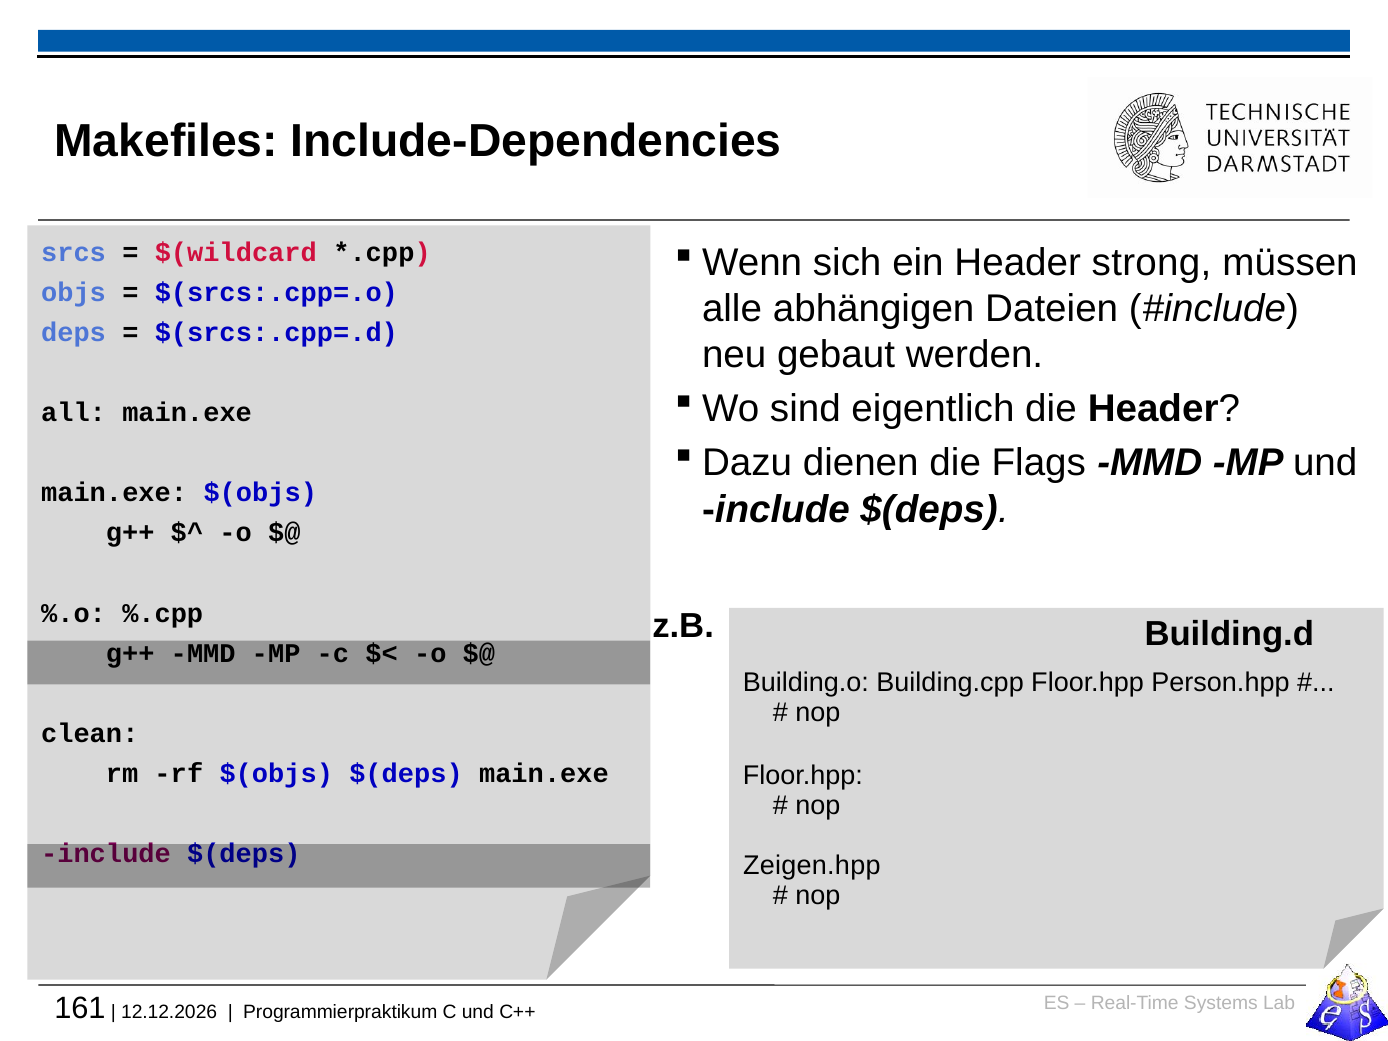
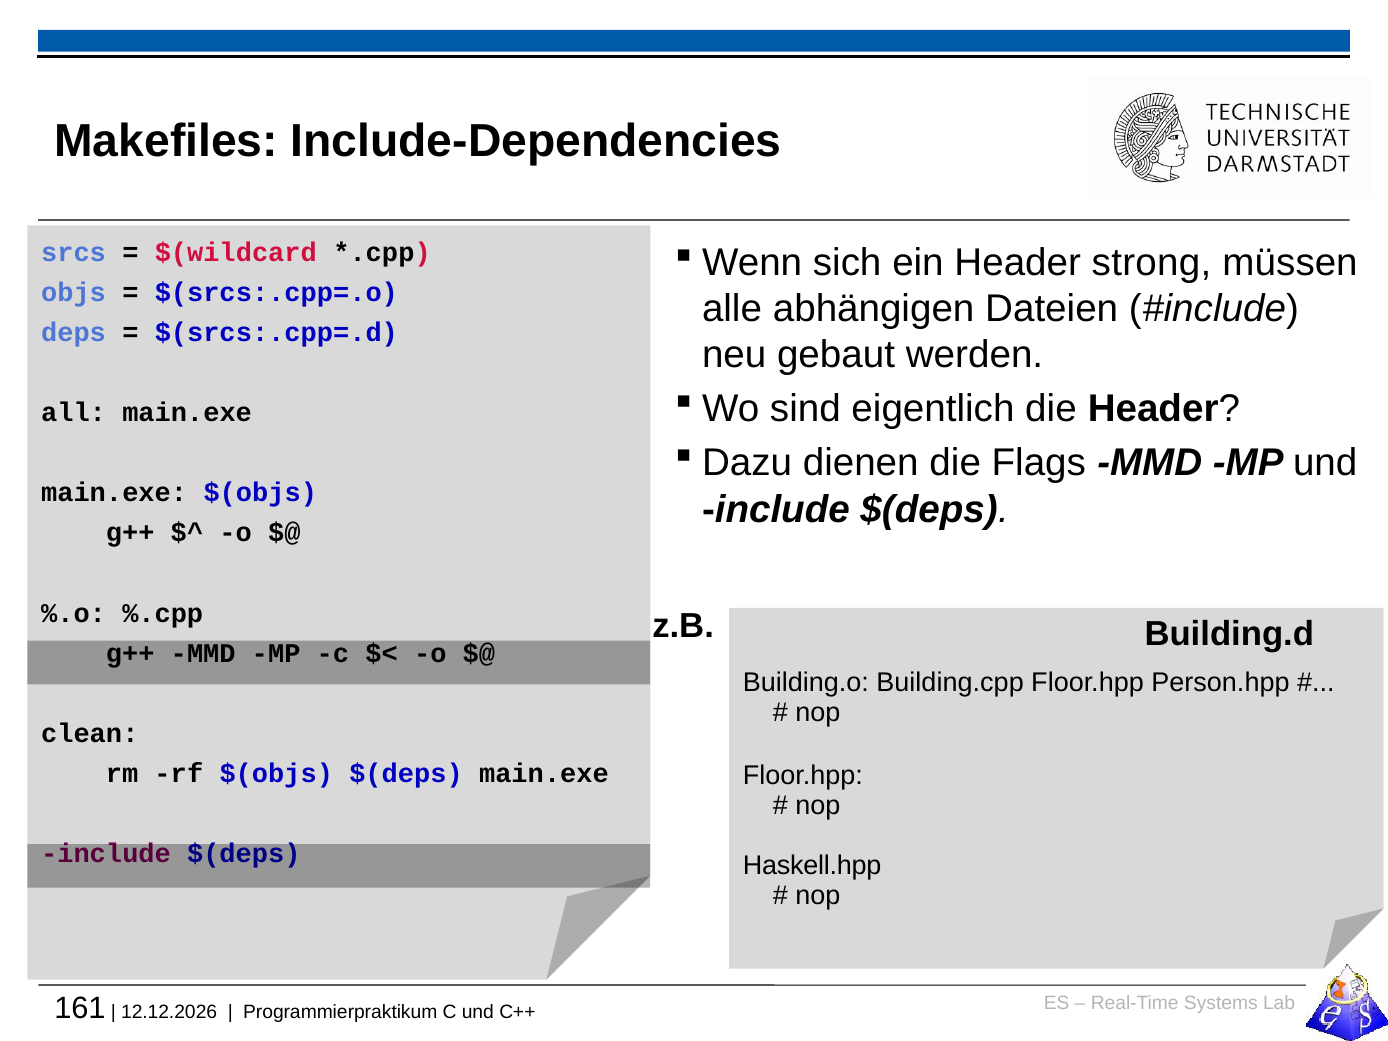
Zeigen.hpp: Zeigen.hpp -> Haskell.hpp
